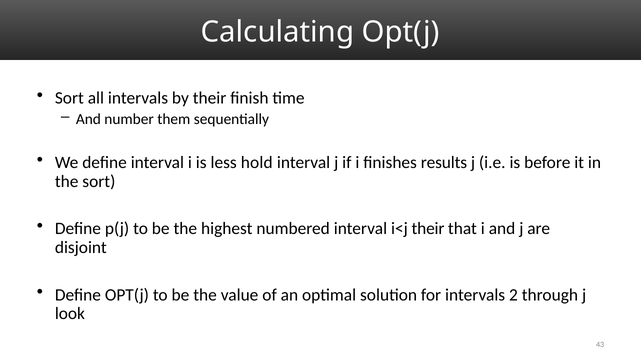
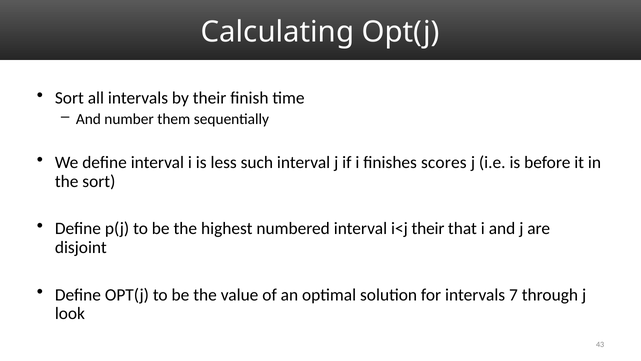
hold: hold -> such
results: results -> scores
2: 2 -> 7
